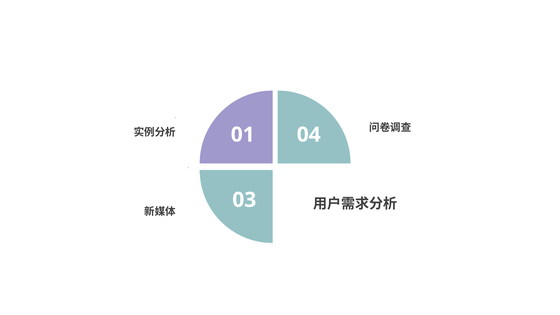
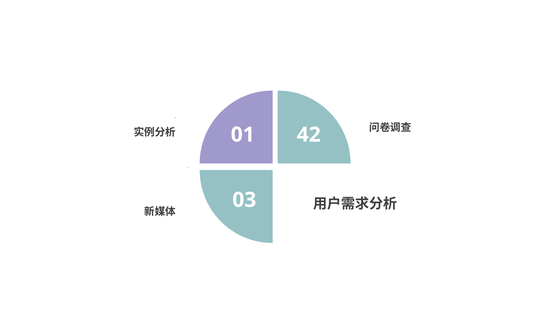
01 04: 04 -> 42
